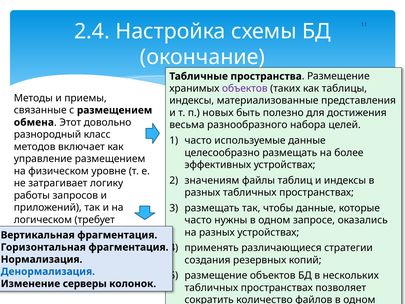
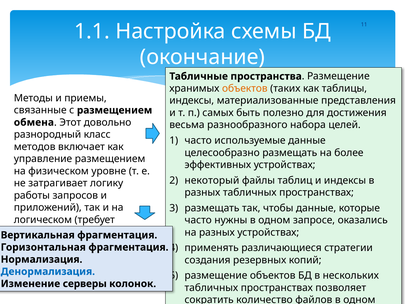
2.4: 2.4 -> 1.1
объектов at (245, 88) colour: purple -> orange
новых: новых -> самых
значениям: значениям -> некоторый
